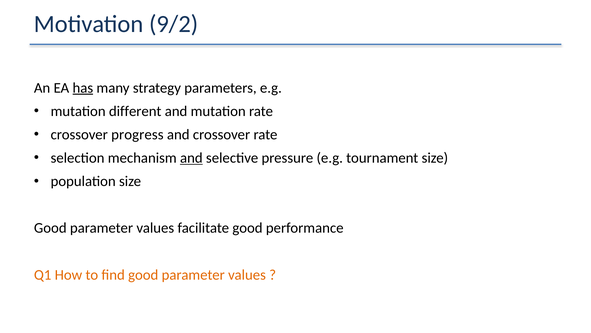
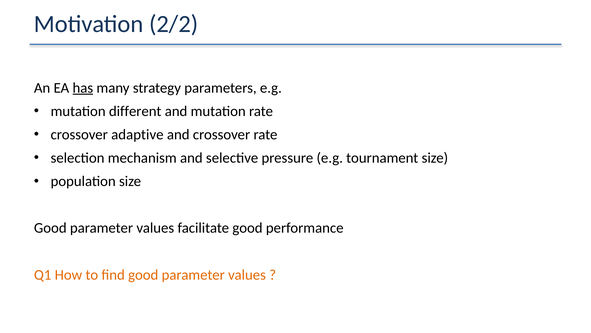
9/2: 9/2 -> 2/2
progress: progress -> adaptive
and at (191, 158) underline: present -> none
